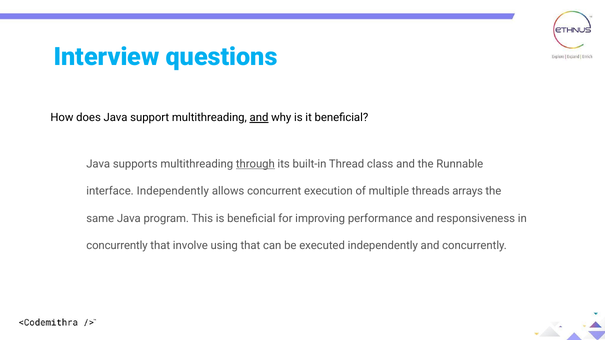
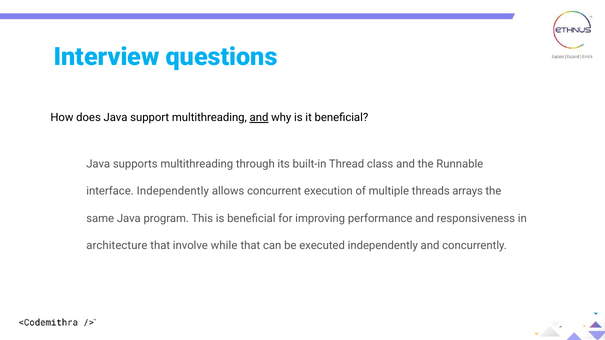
through underline: present -> none
concurrently at (117, 246): concurrently -> architecture
using: using -> while
